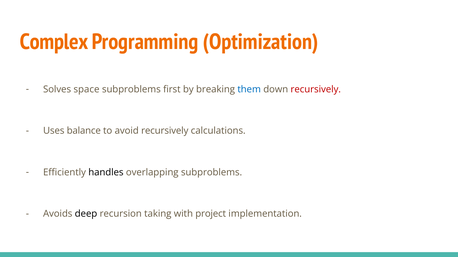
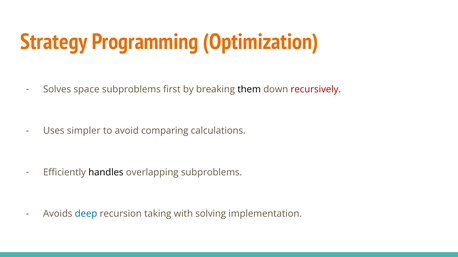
Complex: Complex -> Strategy
them colour: blue -> black
balance: balance -> simpler
avoid recursively: recursively -> comparing
deep colour: black -> blue
project: project -> solving
